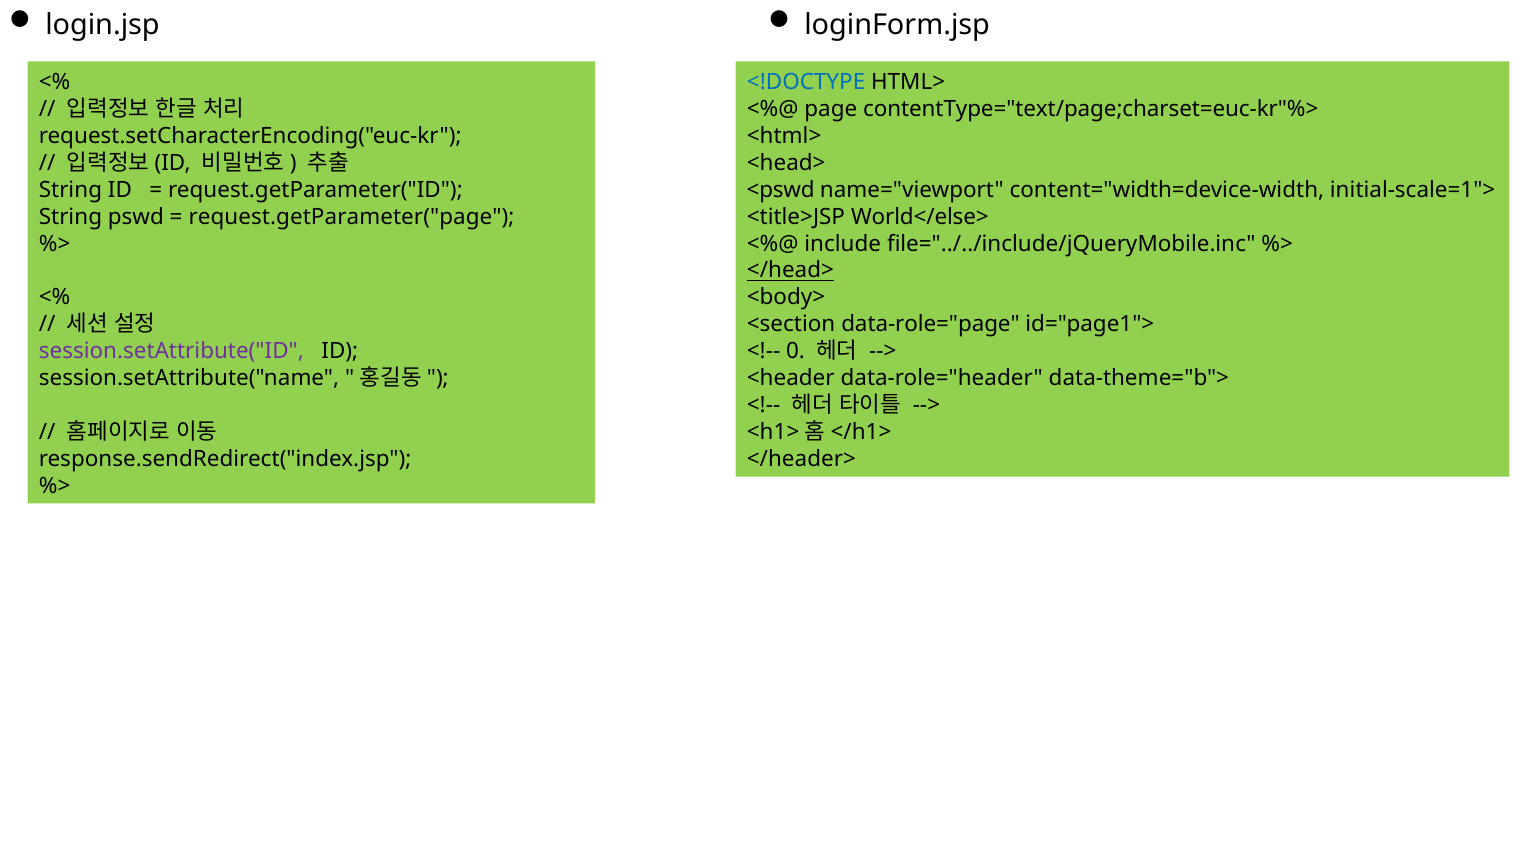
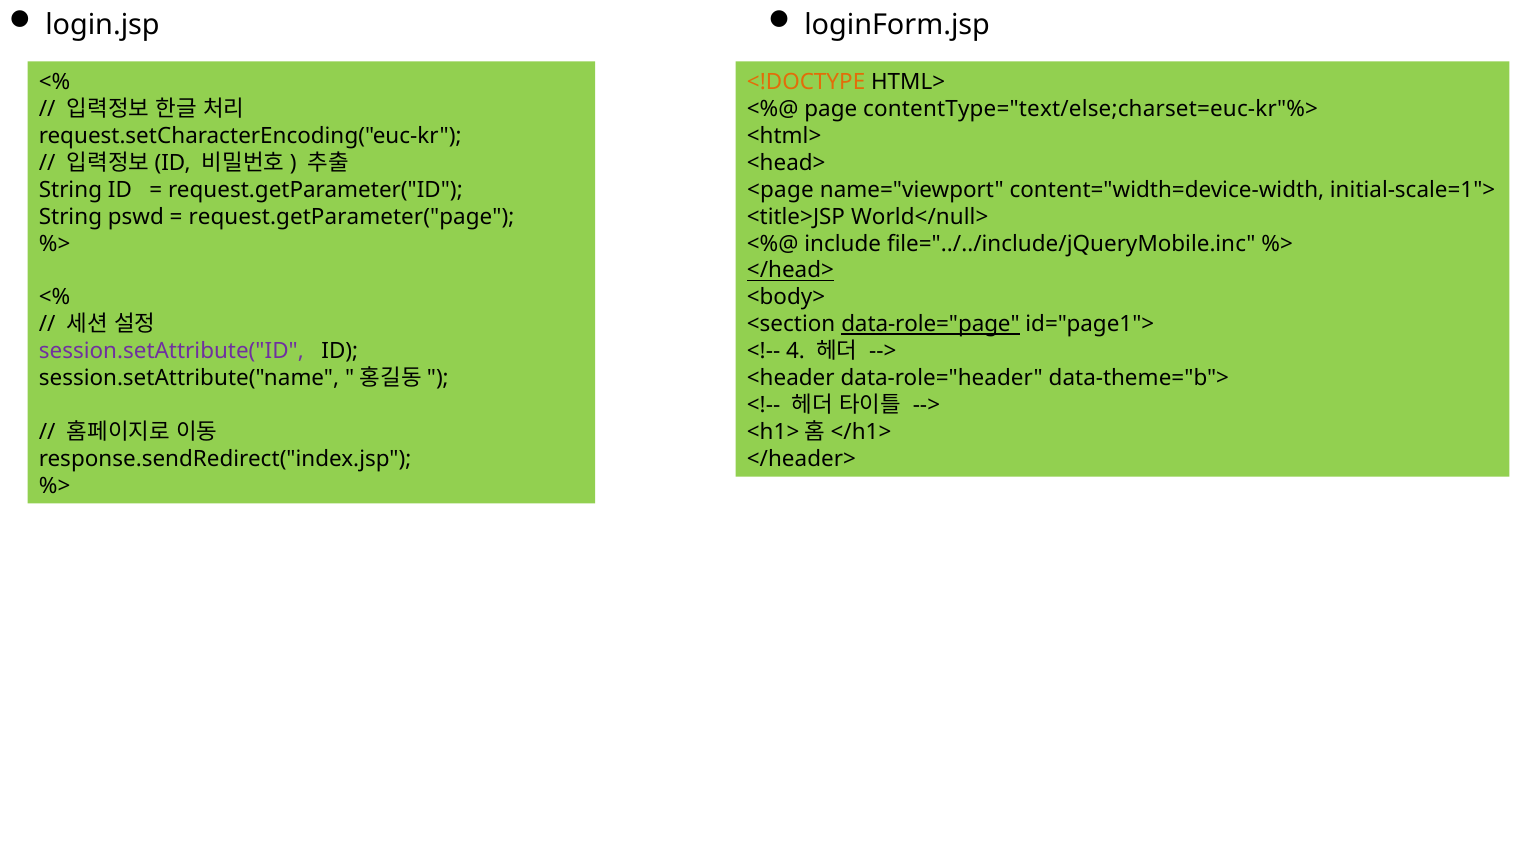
<!DOCTYPE colour: blue -> orange
contentType="text/page;charset=euc-kr"%>: contentType="text/page;charset=euc-kr"%> -> contentType="text/else;charset=euc-kr"%>
<pswd: <pswd -> <page
World</else>: World</else> -> World</null>
data-role="page underline: none -> present
0: 0 -> 4
